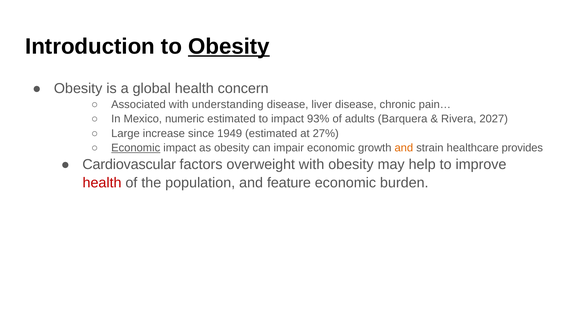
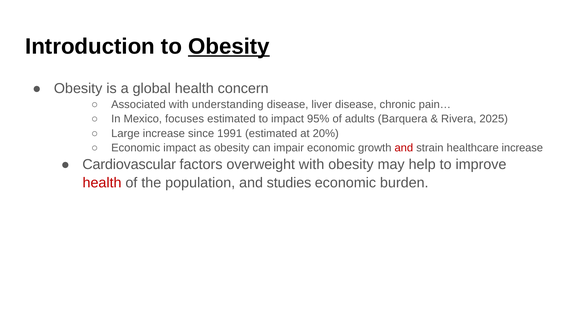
numeric: numeric -> focuses
93%: 93% -> 95%
2027: 2027 -> 2025
1949: 1949 -> 1991
27%: 27% -> 20%
Economic at (136, 148) underline: present -> none
and at (404, 148) colour: orange -> red
healthcare provides: provides -> increase
feature: feature -> studies
